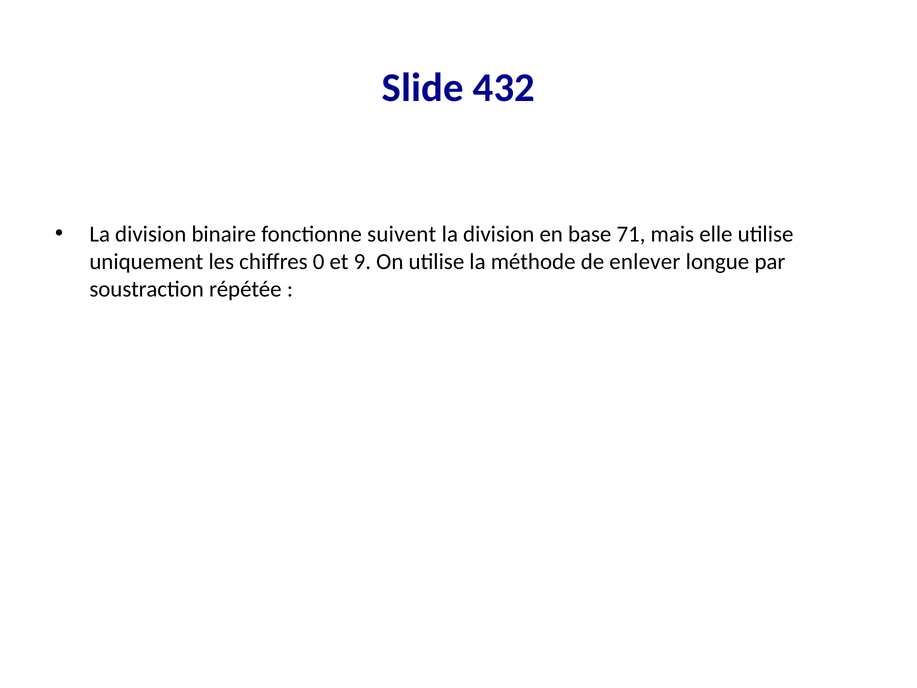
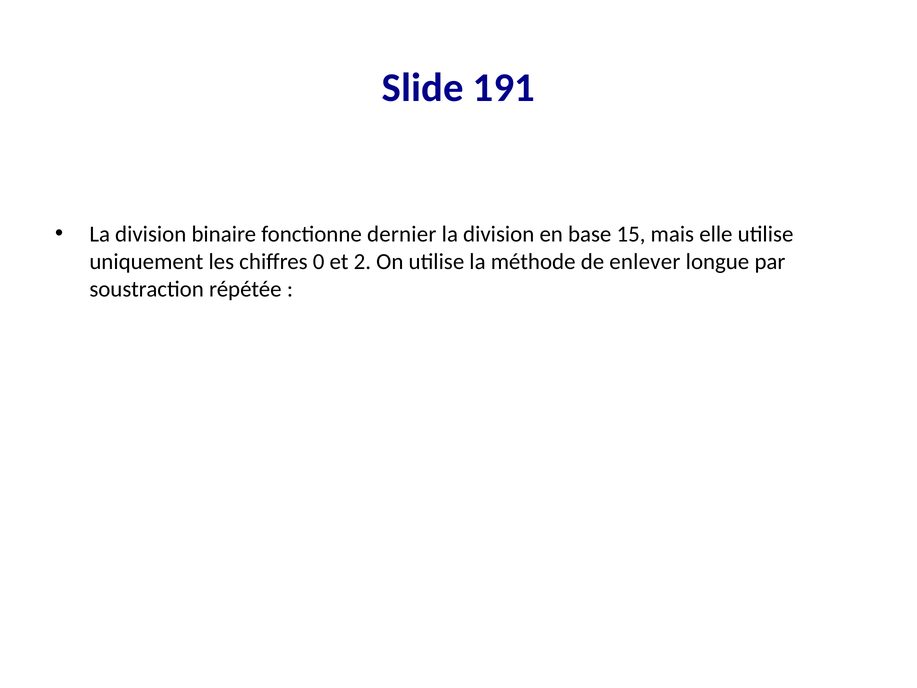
432: 432 -> 191
suivent: suivent -> dernier
71: 71 -> 15
9: 9 -> 2
